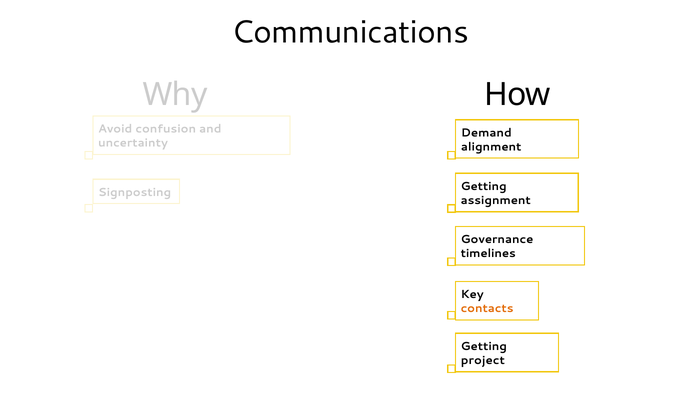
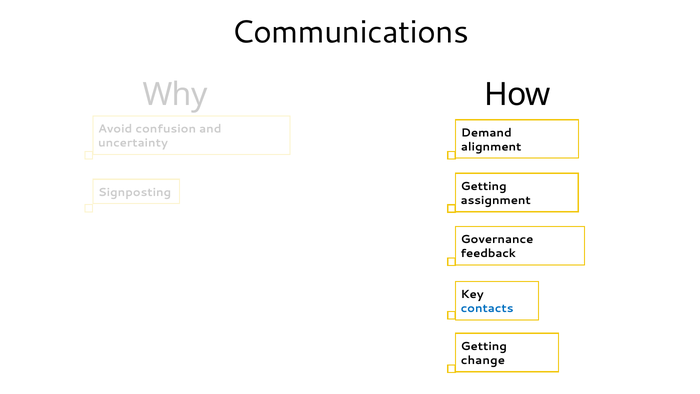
timelines: timelines -> feedback
contacts colour: orange -> blue
project: project -> change
